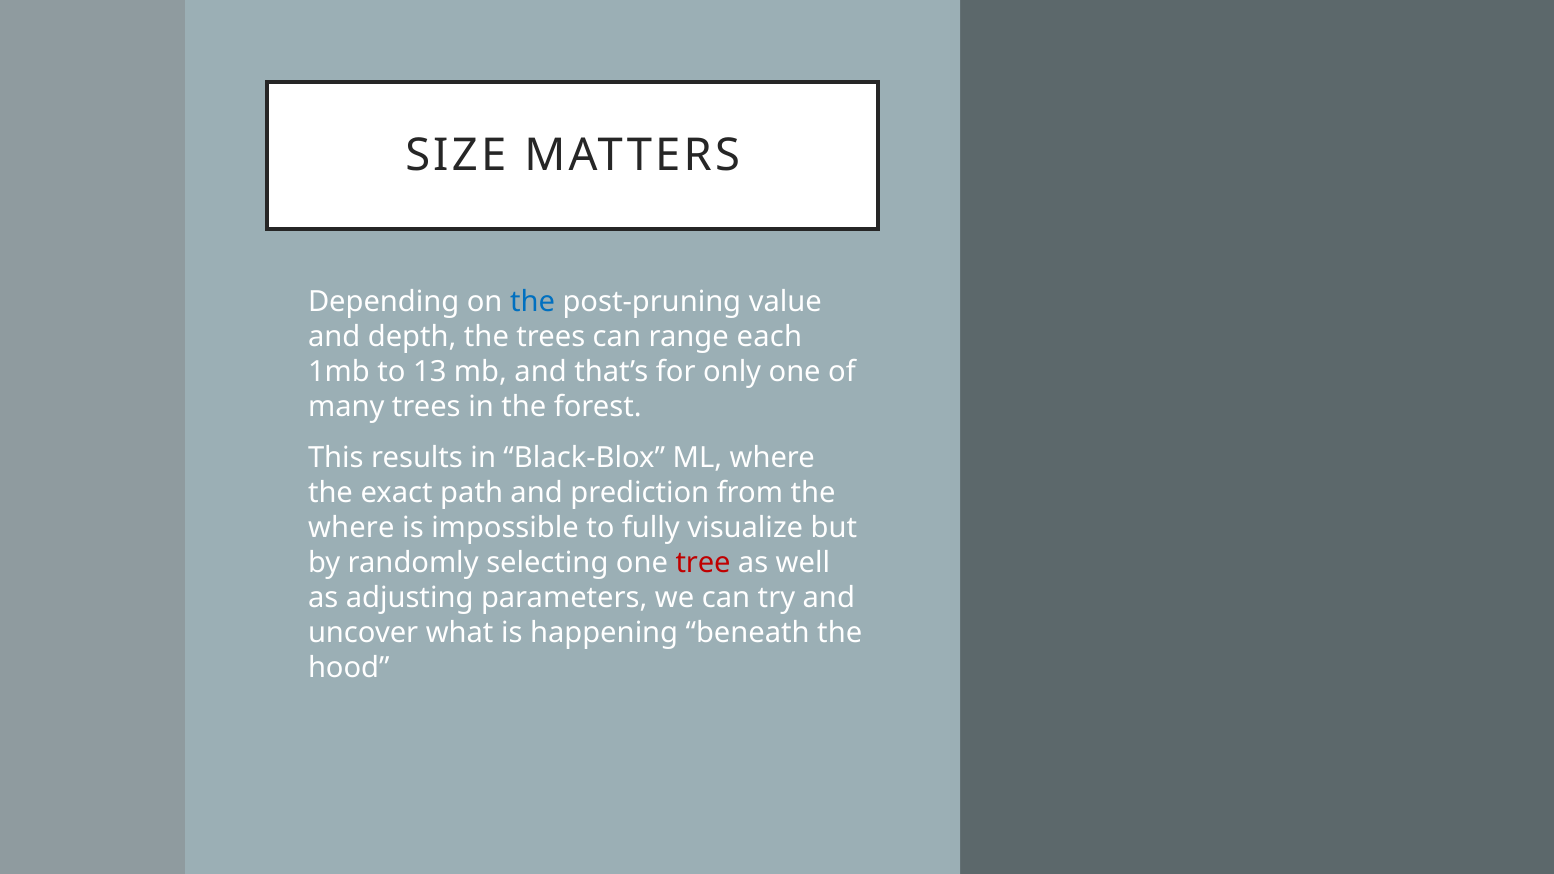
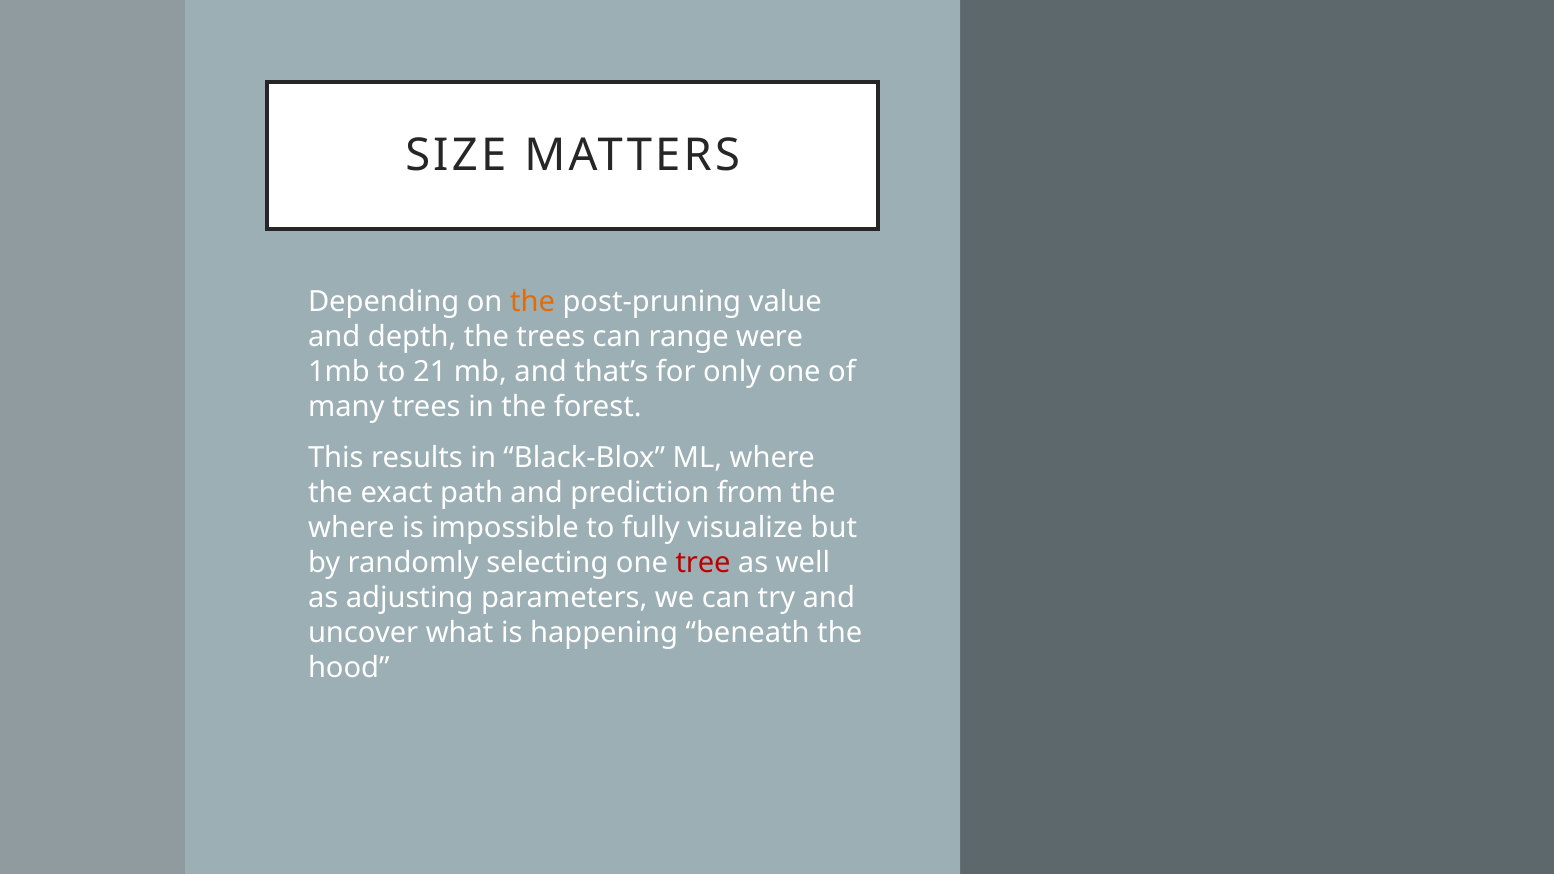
the at (533, 302) colour: blue -> orange
each: each -> were
13: 13 -> 21
